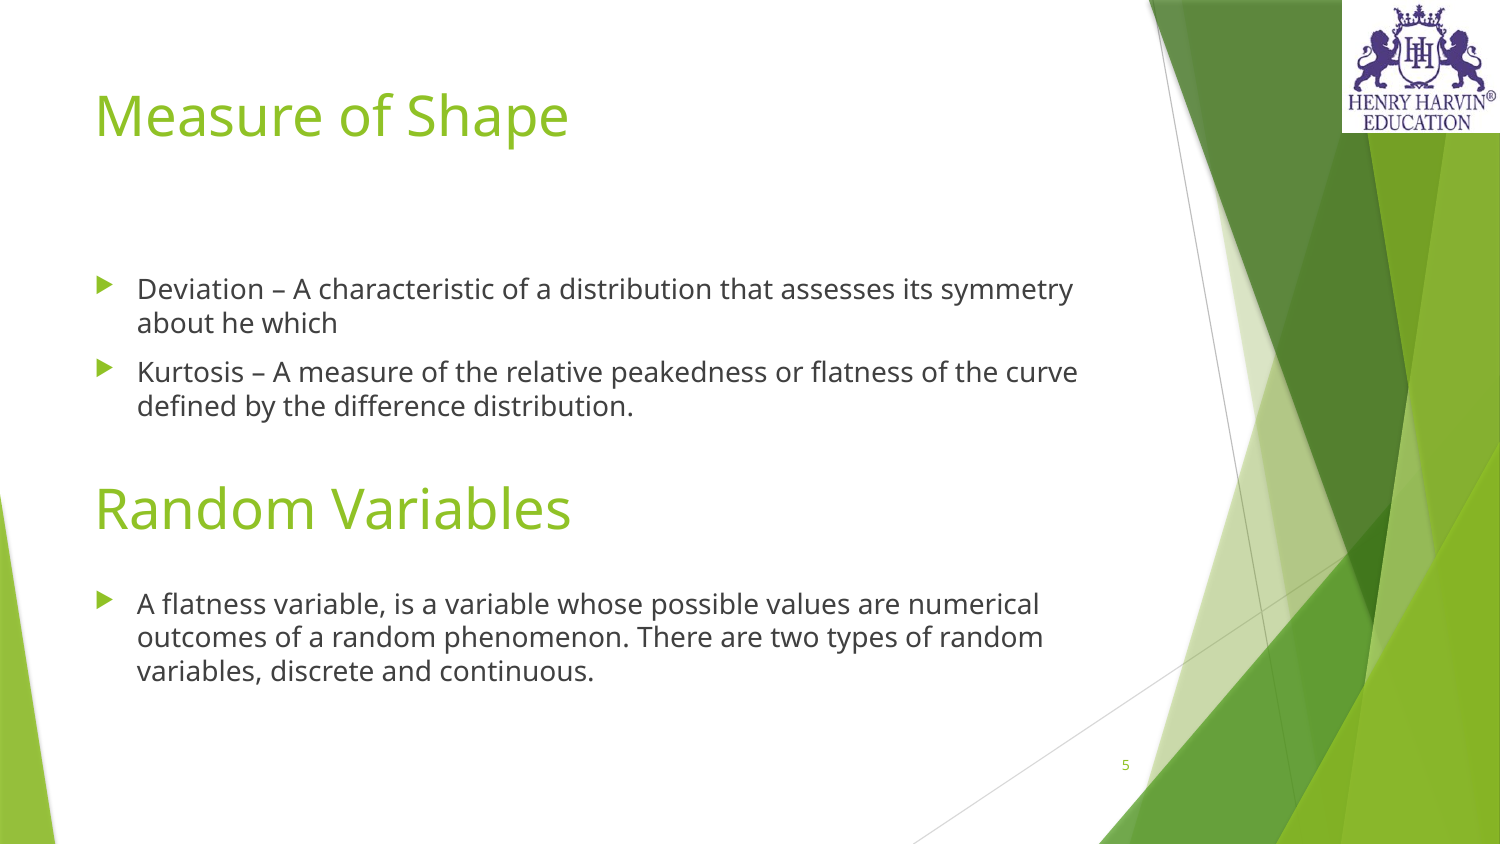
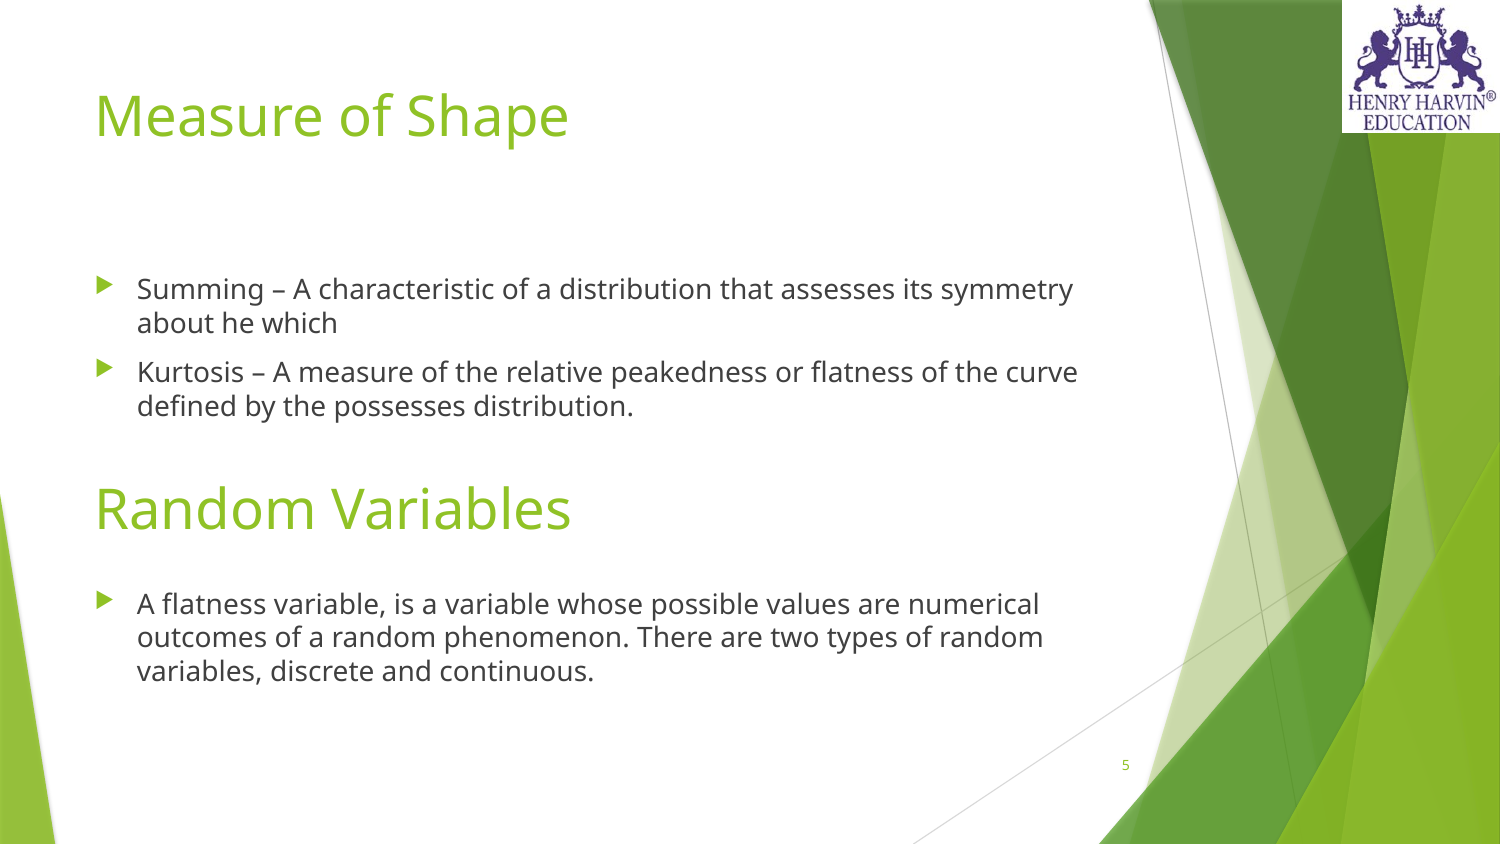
Deviation: Deviation -> Summing
difference: difference -> possesses
